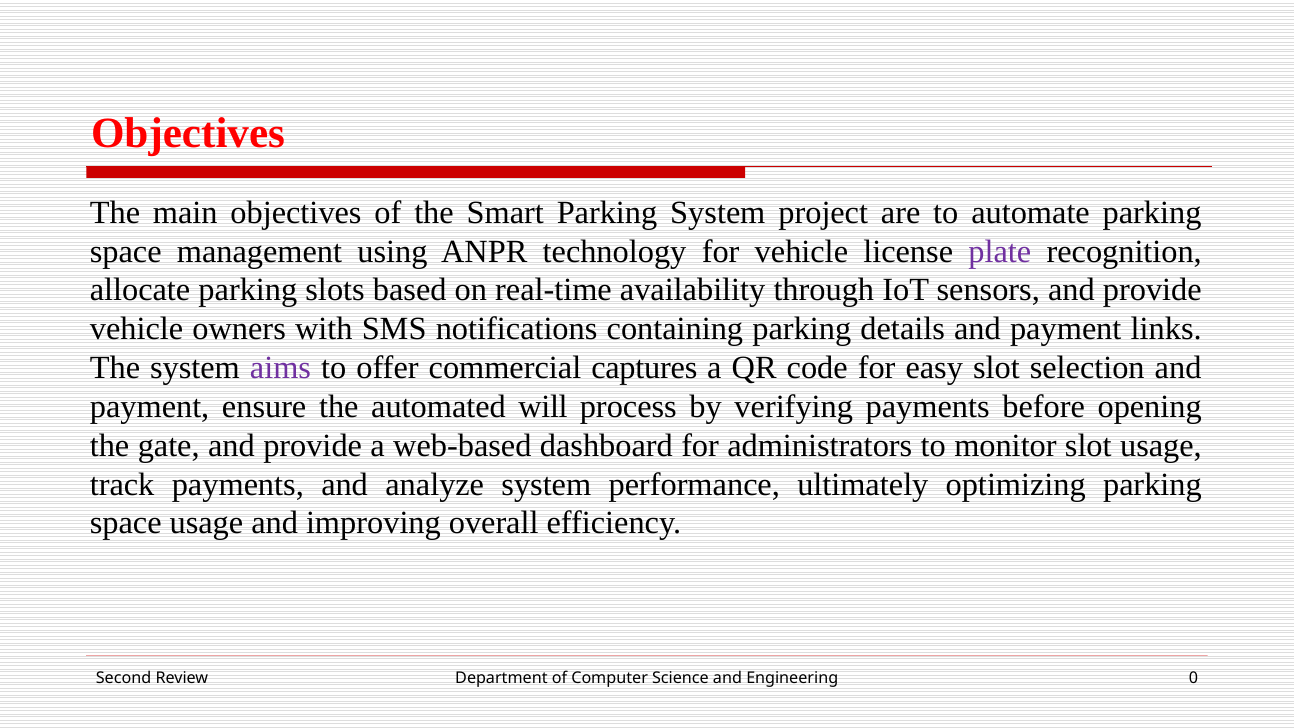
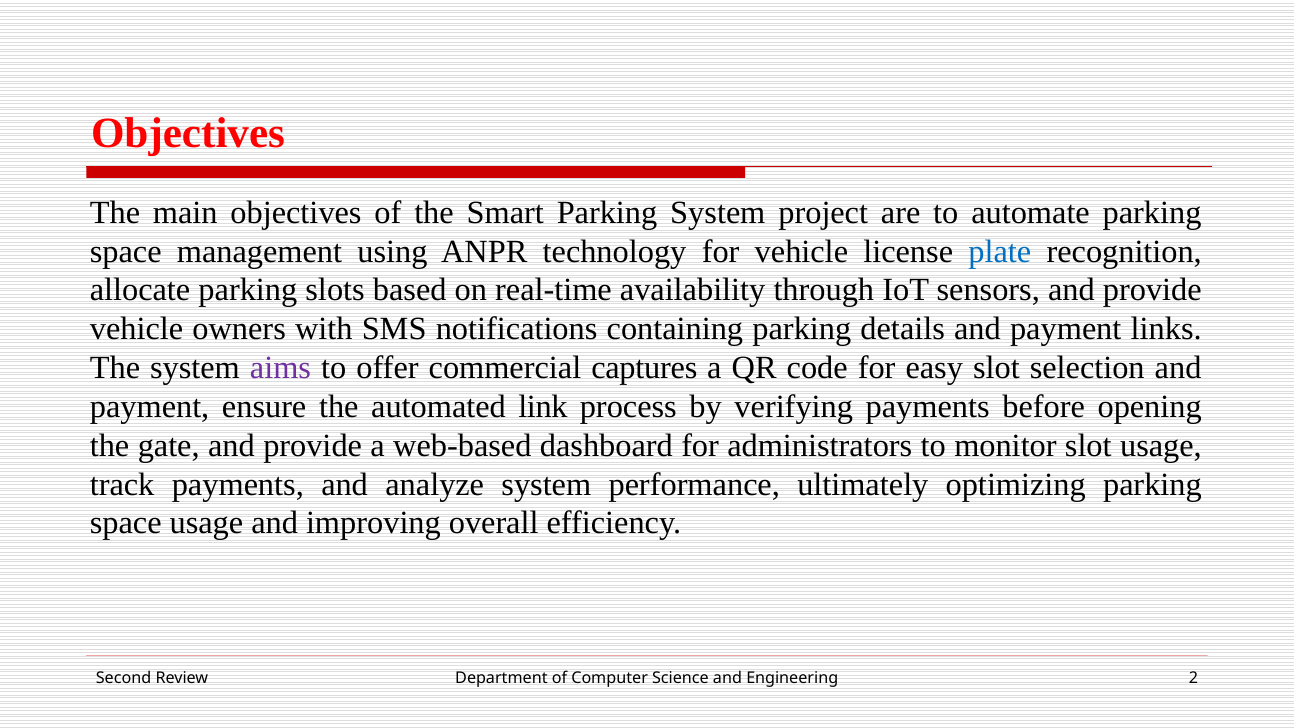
plate colour: purple -> blue
will: will -> link
0: 0 -> 2
